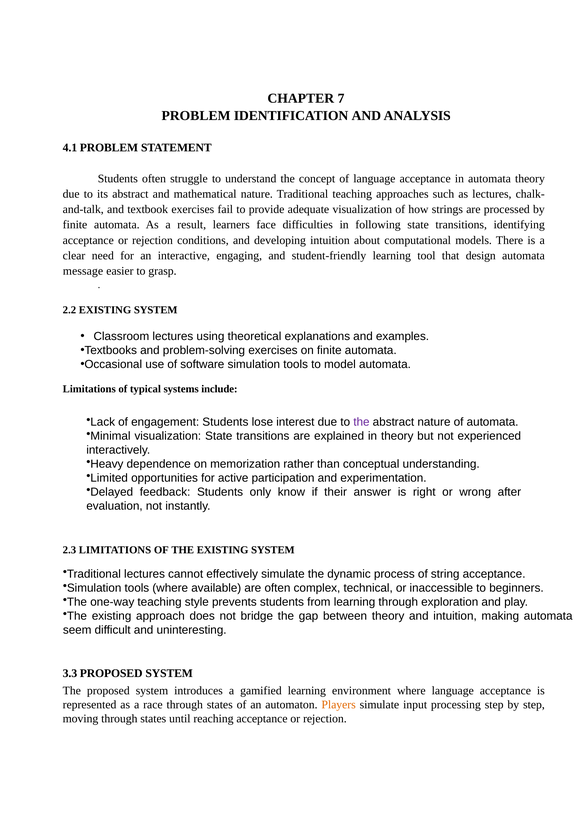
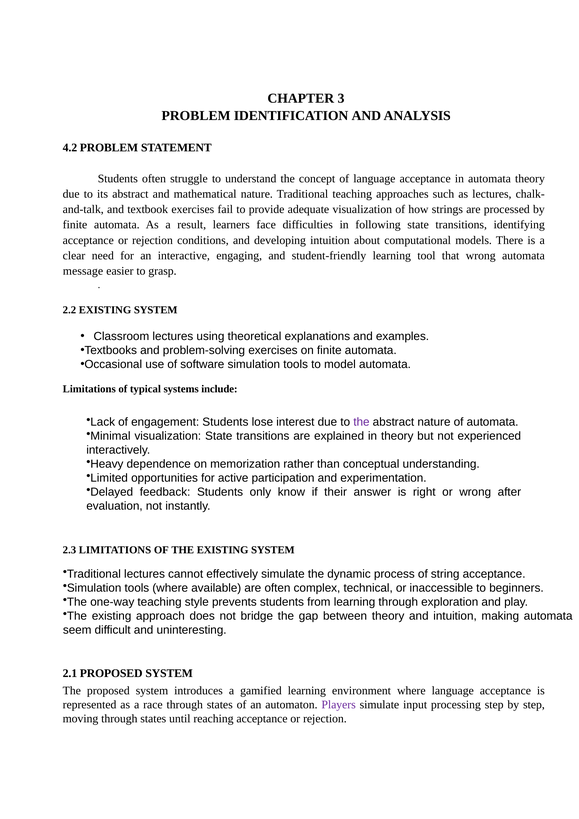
7: 7 -> 3
4.1: 4.1 -> 4.2
that design: design -> wrong
3.3: 3.3 -> 2.1
Players colour: orange -> purple
